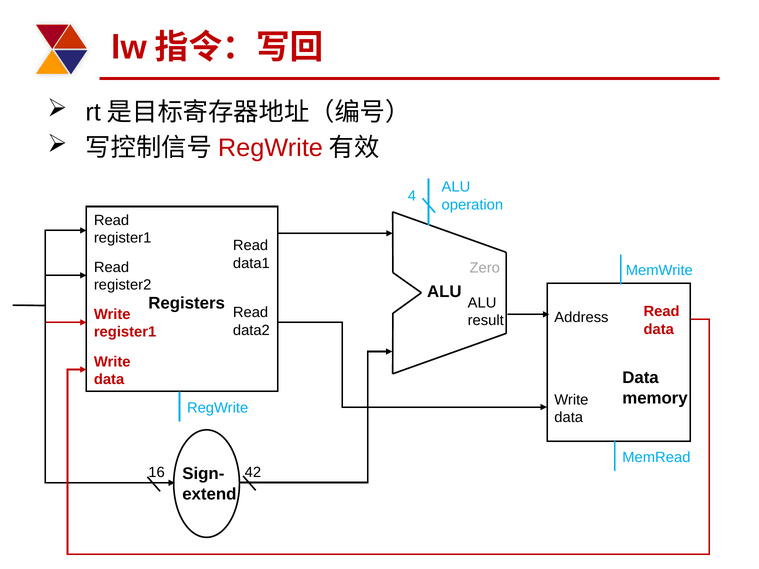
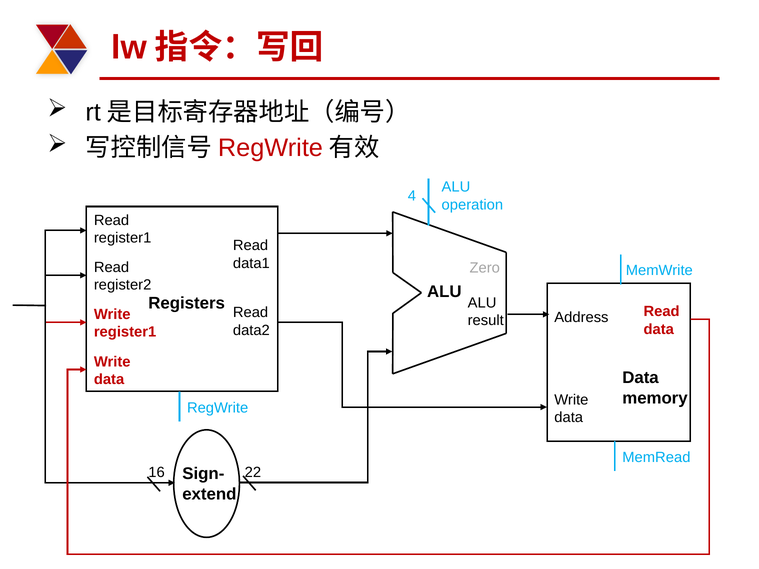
42: 42 -> 22
